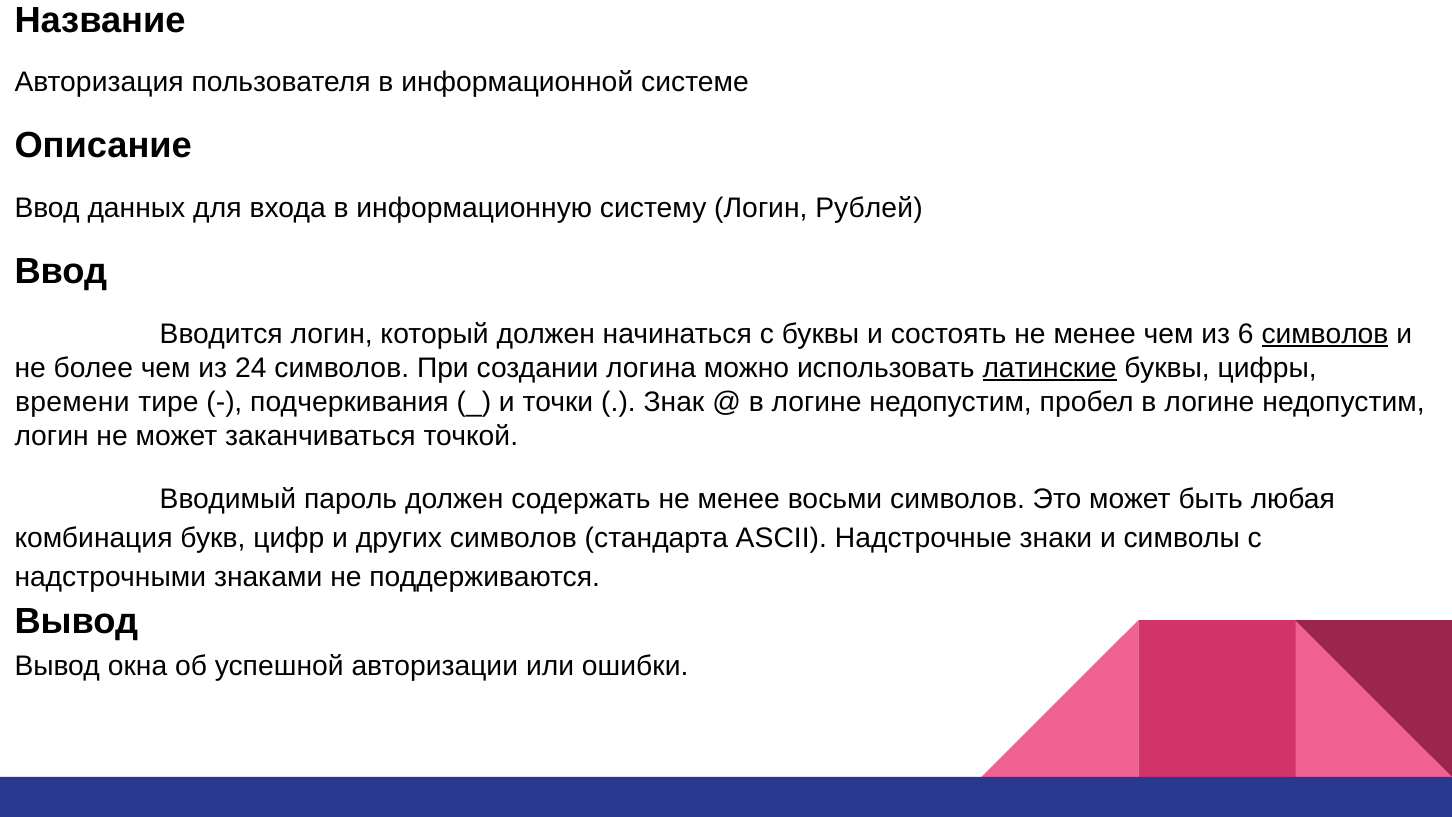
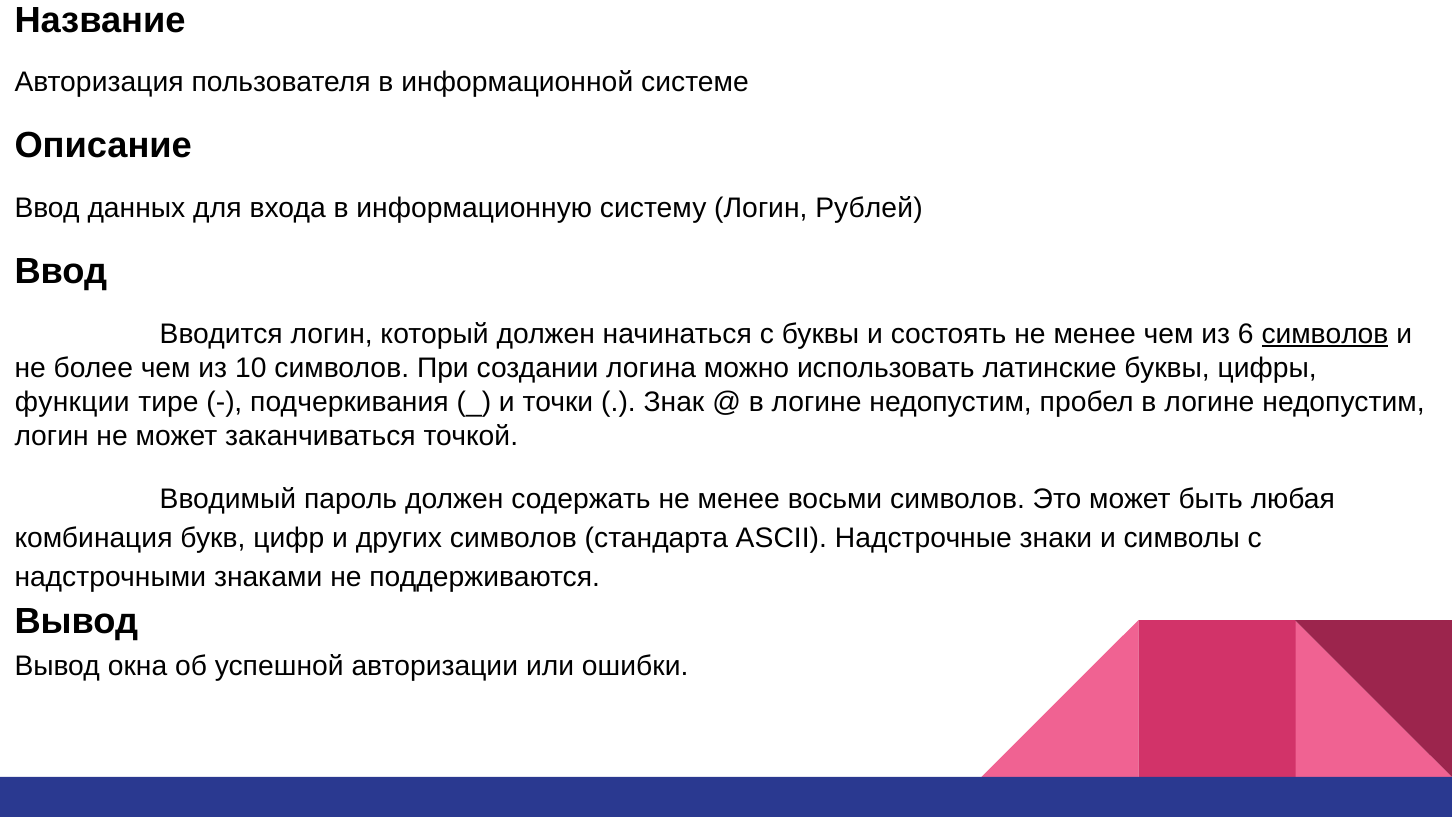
24: 24 -> 10
латинские underline: present -> none
времени: времени -> функции
